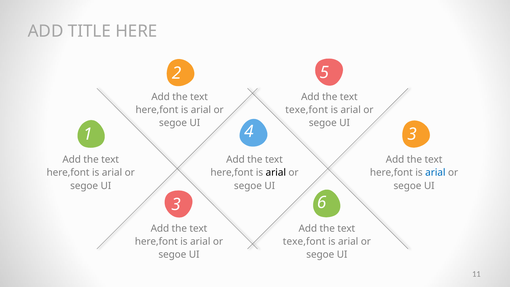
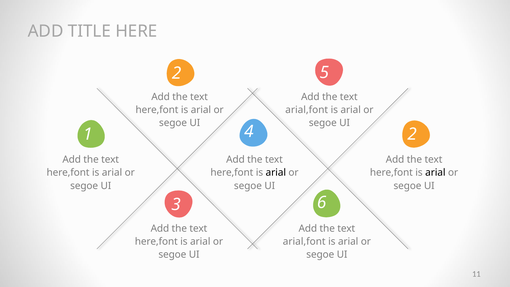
texe,font at (307, 110): texe,font -> arial,font
4 3: 3 -> 2
arial at (435, 173) colour: blue -> black
texe,font at (304, 241): texe,font -> arial,font
